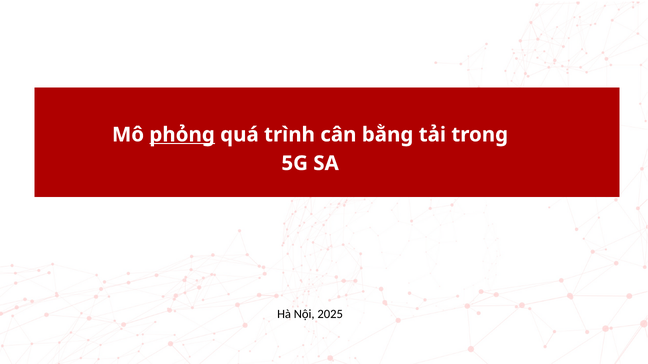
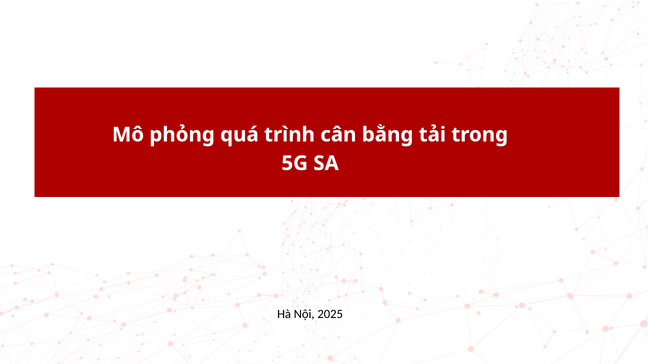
phỏng underline: present -> none
